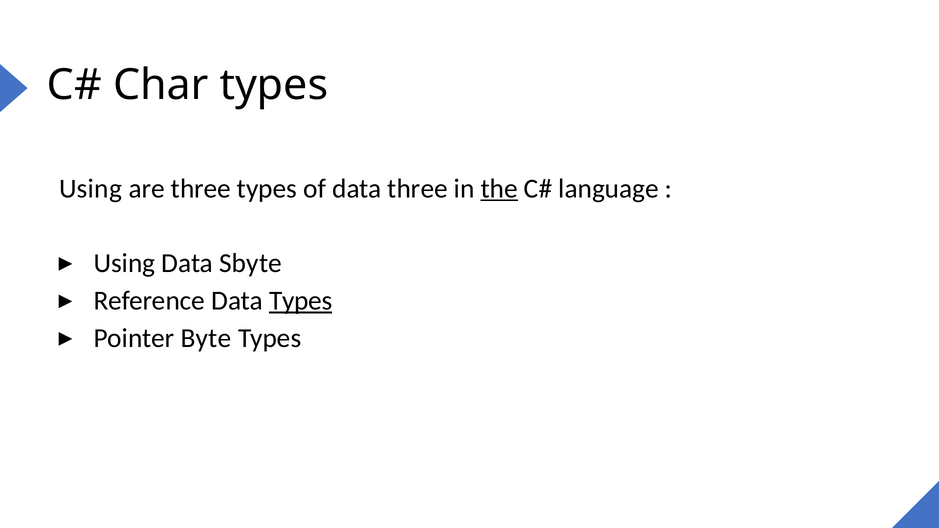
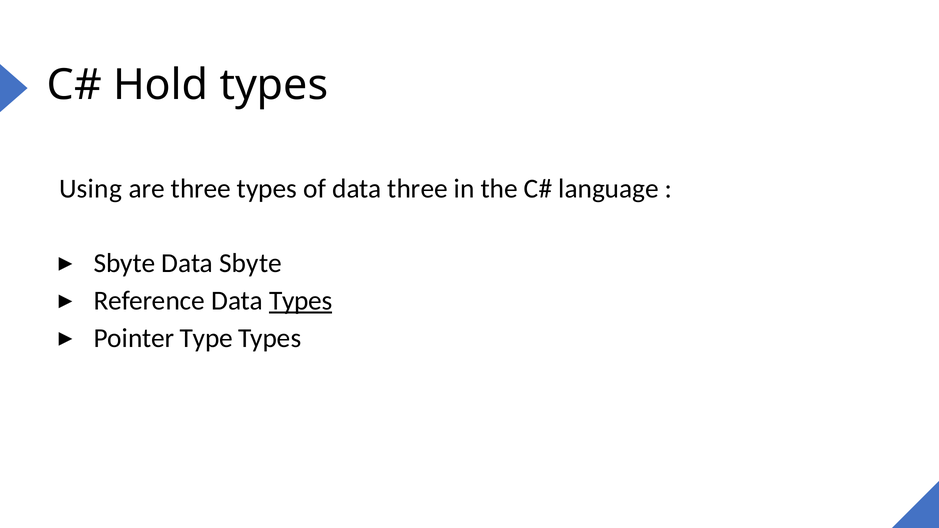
Char: Char -> Hold
the underline: present -> none
Using at (125, 263): Using -> Sbyte
Byte: Byte -> Type
